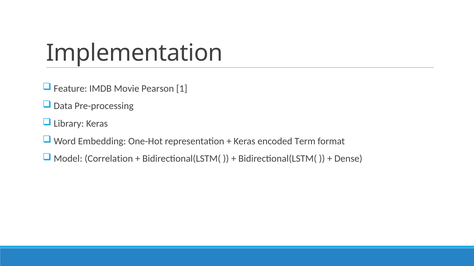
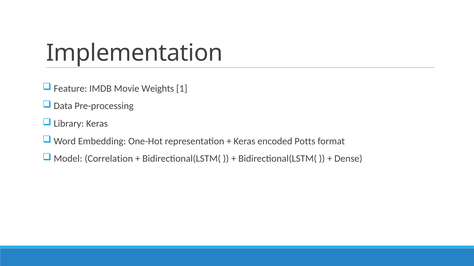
Pearson: Pearson -> Weights
Term: Term -> Potts
